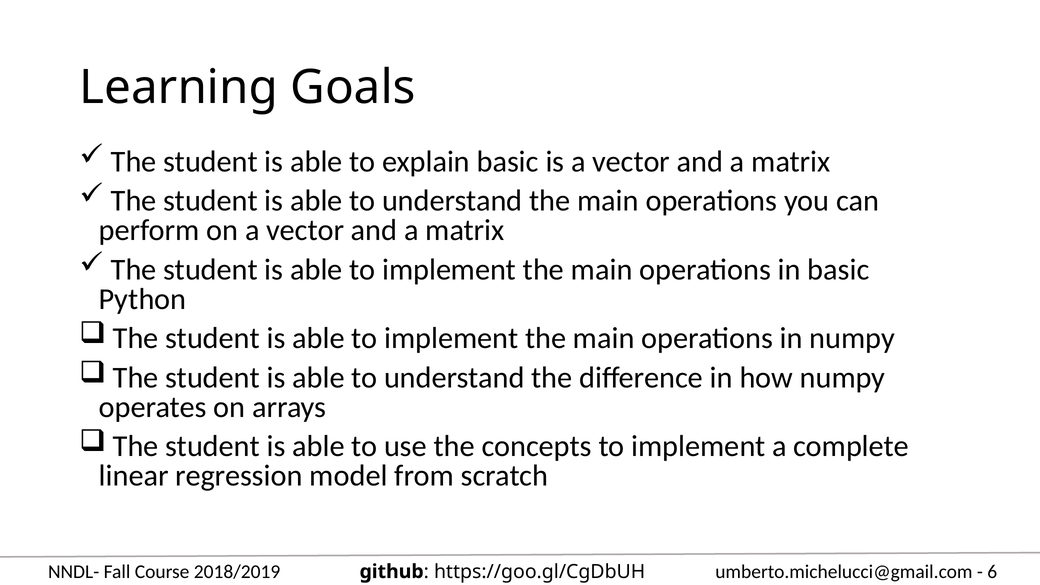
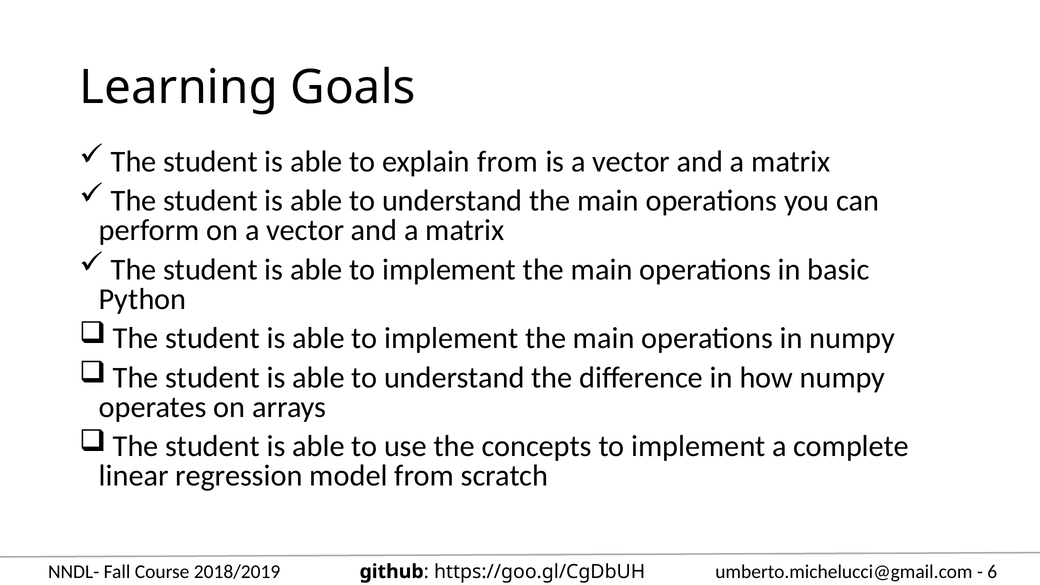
explain basic: basic -> from
